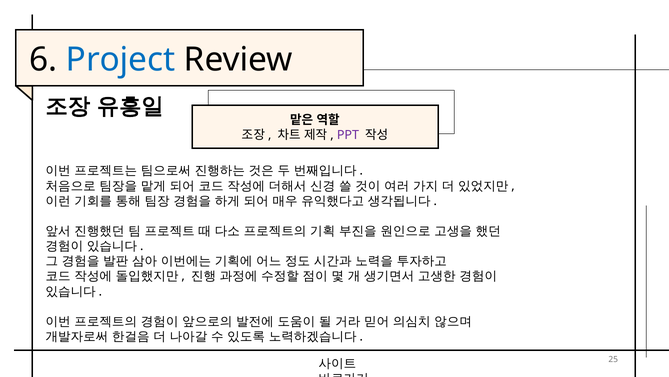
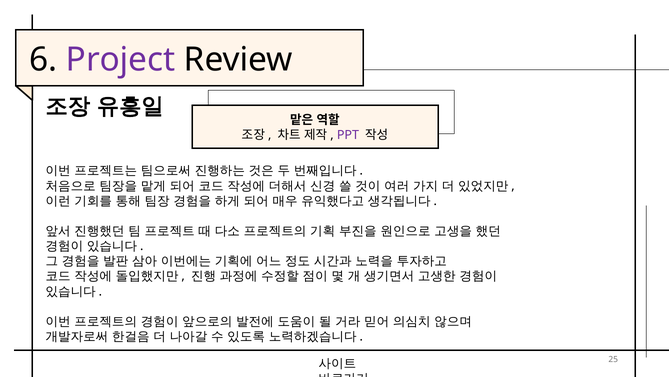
Project colour: blue -> purple
